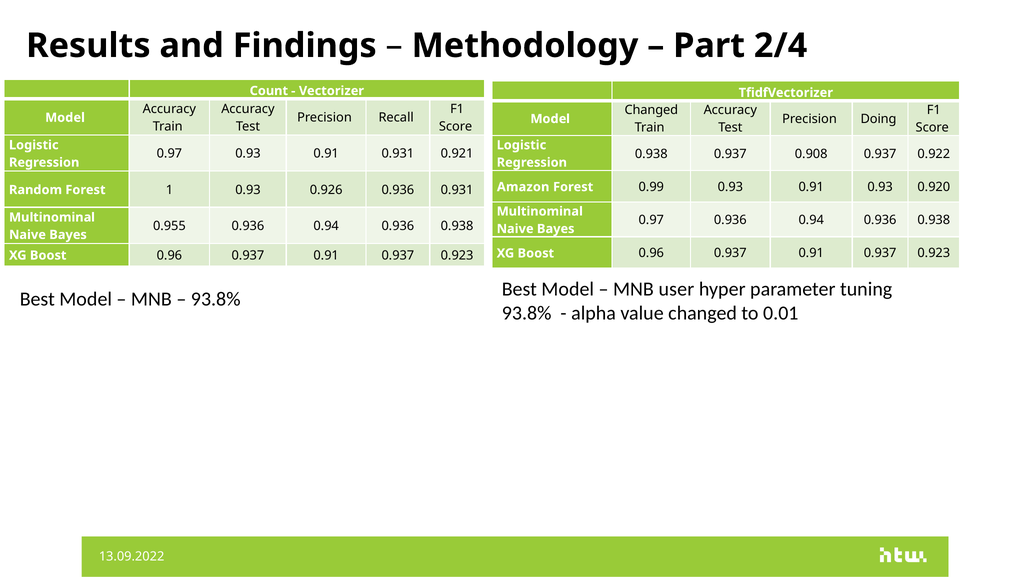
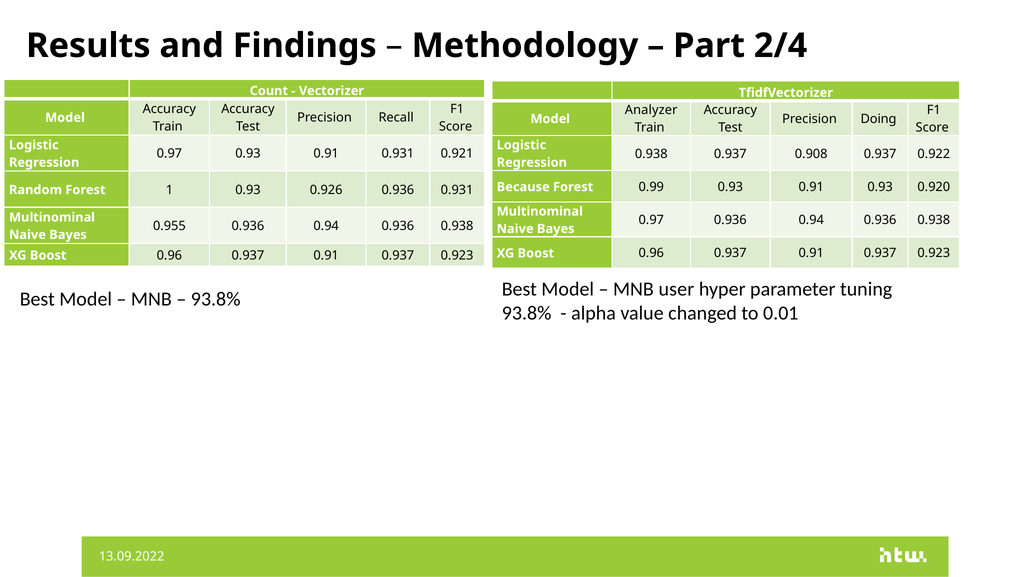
Changed at (651, 110): Changed -> Analyzer
Amazon: Amazon -> Because
